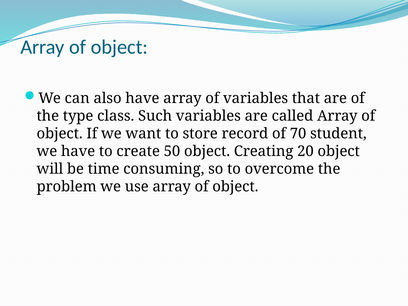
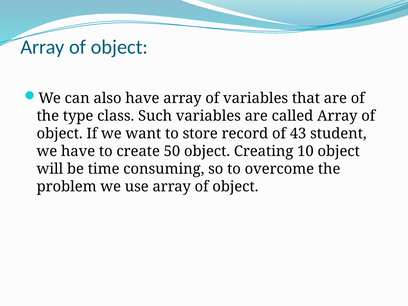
70: 70 -> 43
20: 20 -> 10
